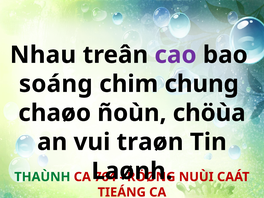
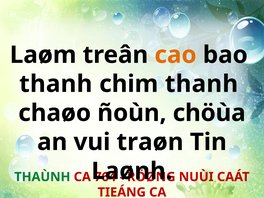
Nhau: Nhau -> Laøm
cao colour: purple -> orange
soáng at (56, 84): soáng -> thanh
chim chung: chung -> thanh
